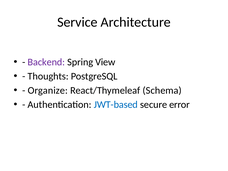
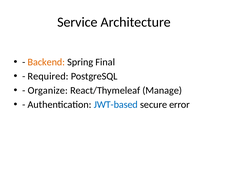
Backend colour: purple -> orange
View: View -> Final
Thoughts: Thoughts -> Required
Schema: Schema -> Manage
